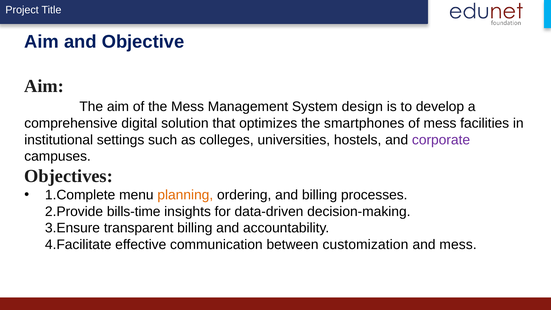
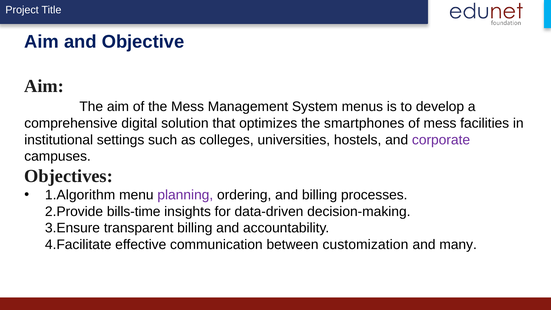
design: design -> menus
1.Complete: 1.Complete -> 1.Algorithm
planning colour: orange -> purple
and mess: mess -> many
